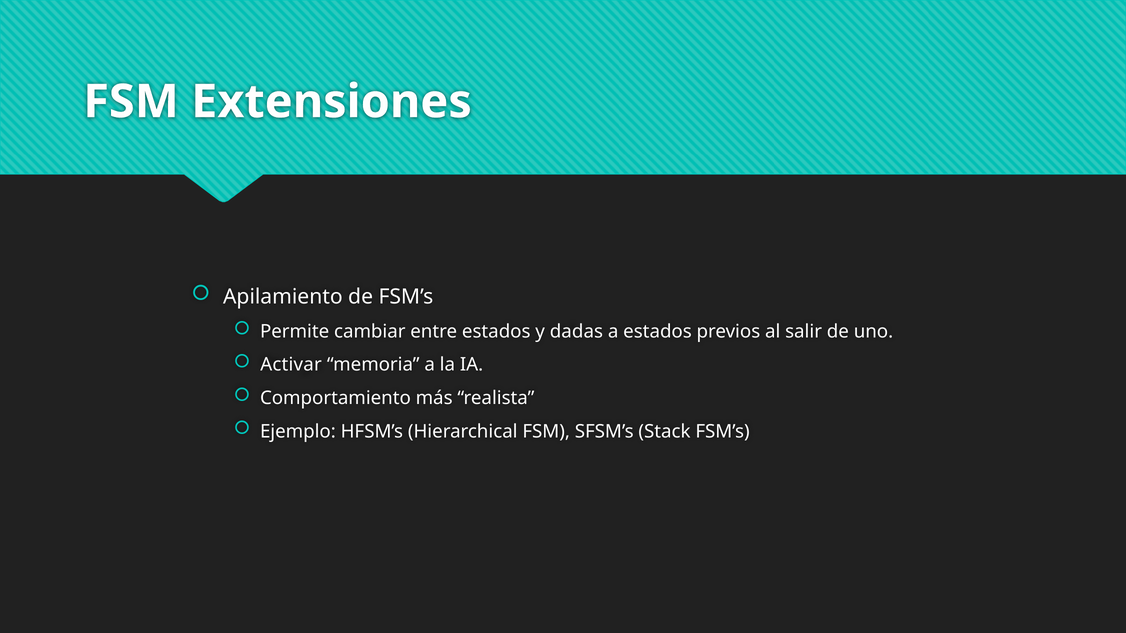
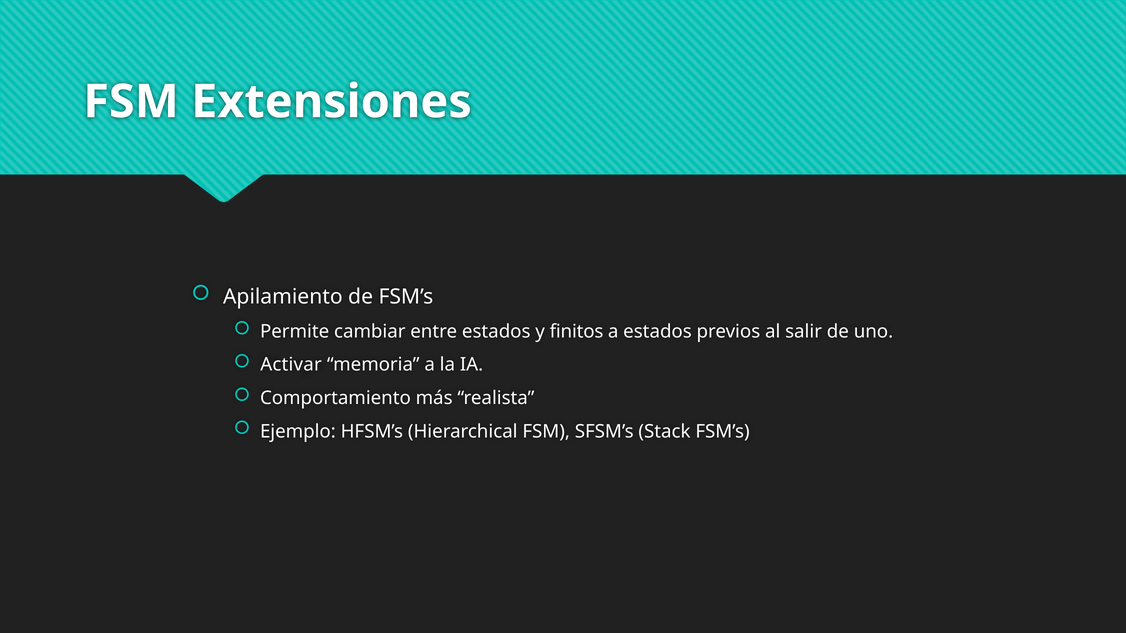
dadas: dadas -> finitos
